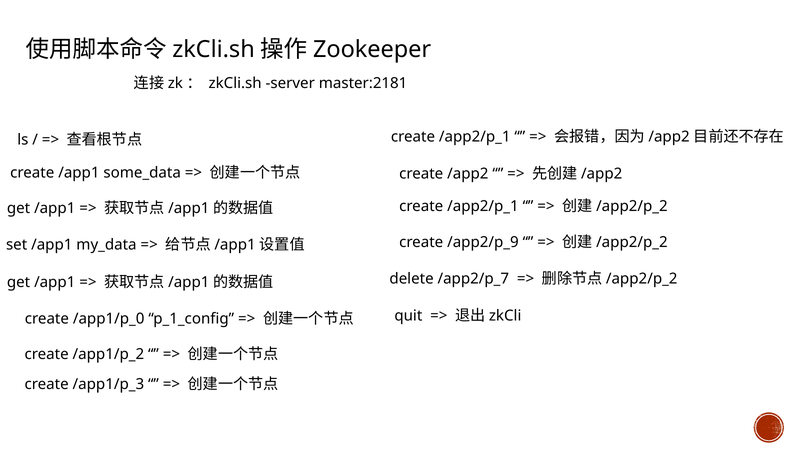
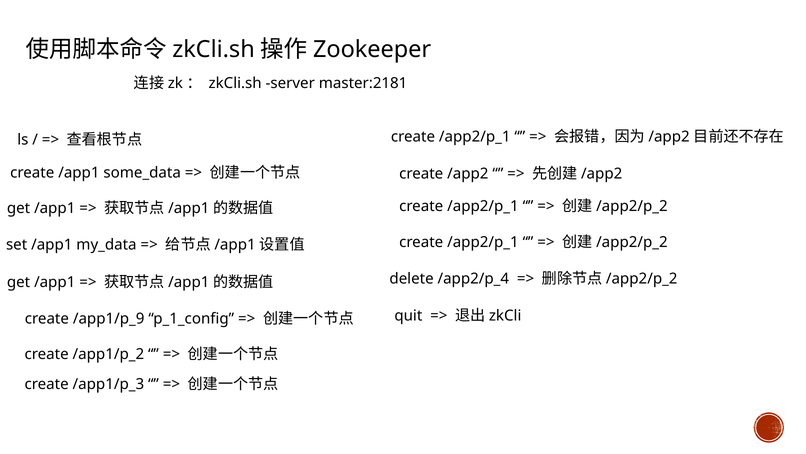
/app2/p_9 at (483, 242): /app2/p_9 -> /app2/p_1
/app2/p_7: /app2/p_7 -> /app2/p_4
/app1/p_0: /app1/p_0 -> /app1/p_9
